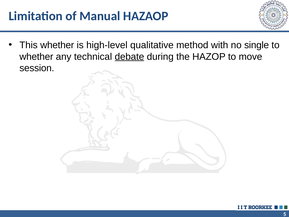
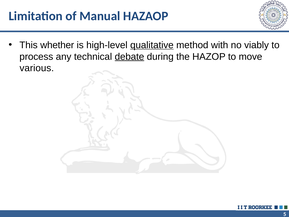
qualitative underline: none -> present
single: single -> viably
whether at (36, 57): whether -> process
session: session -> various
